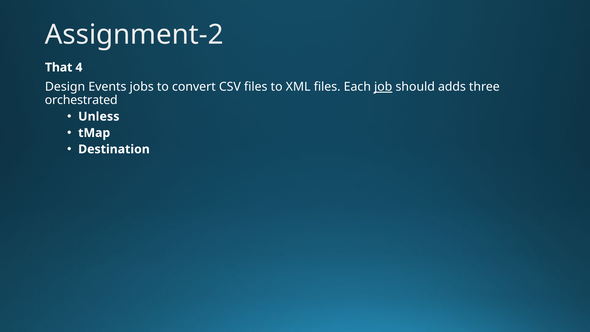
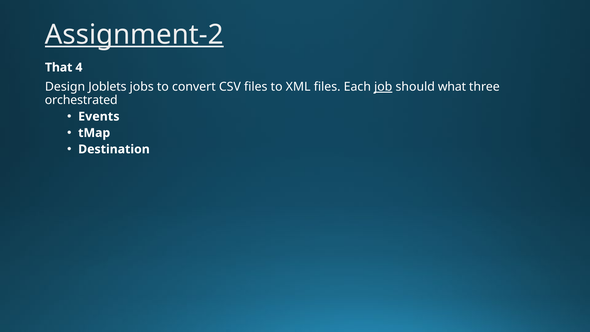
Assignment-2 underline: none -> present
Events: Events -> Joblets
adds: adds -> what
Unless: Unless -> Events
